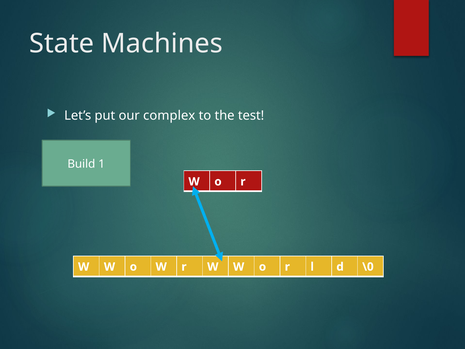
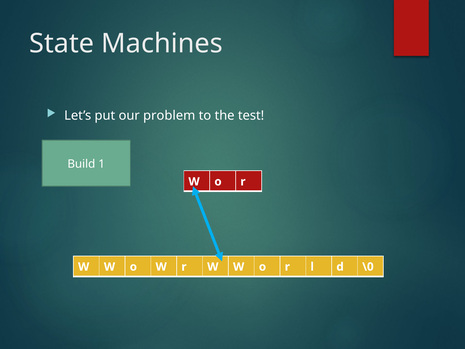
complex: complex -> problem
